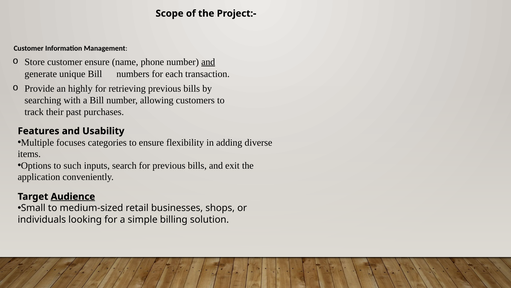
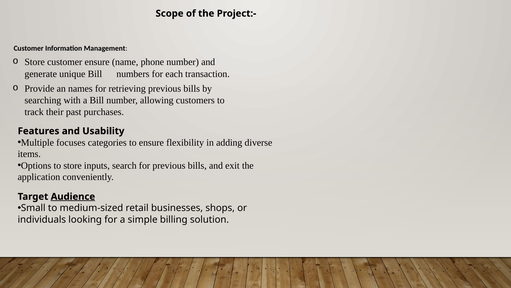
and at (208, 62) underline: present -> none
highly: highly -> names
to such: such -> store
